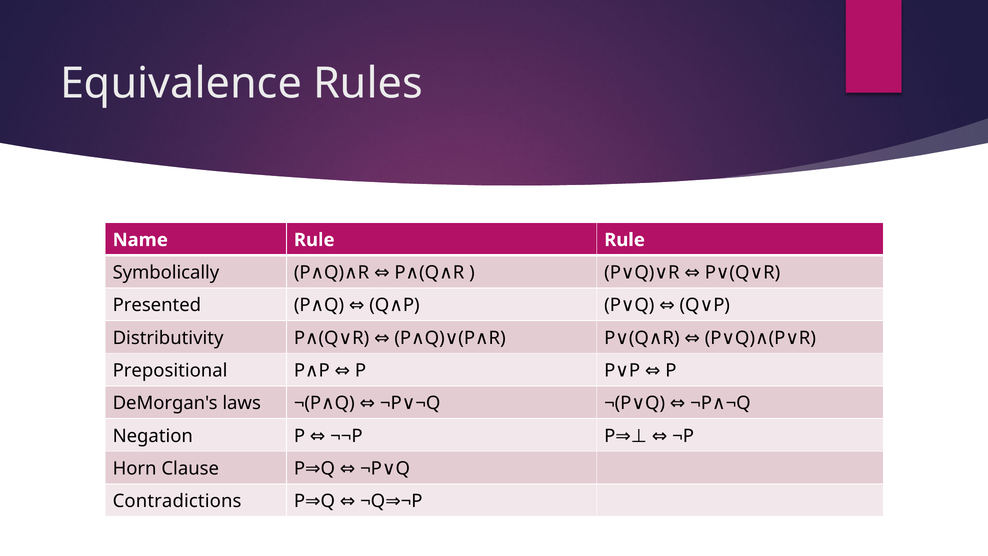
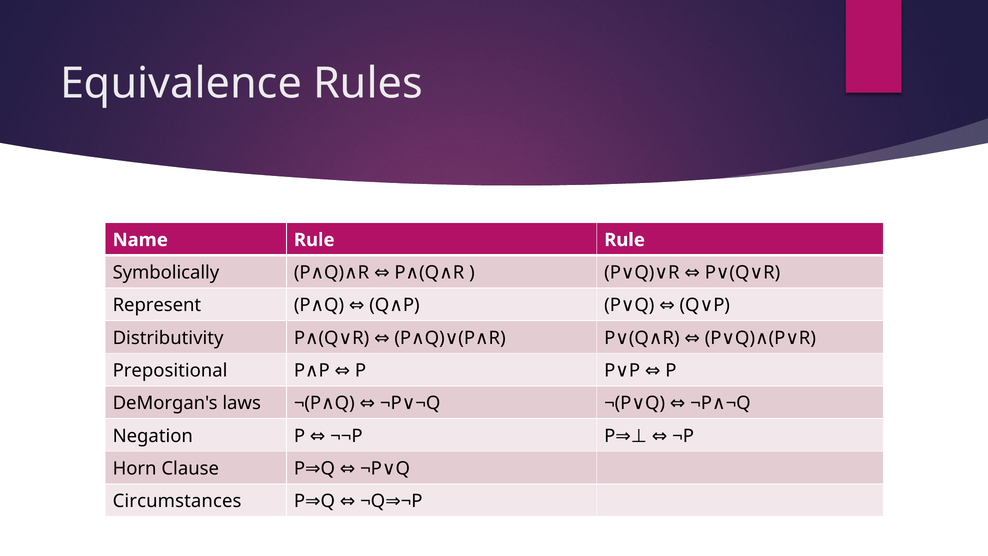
Presented: Presented -> Represent
Contradictions: Contradictions -> Circumstances
